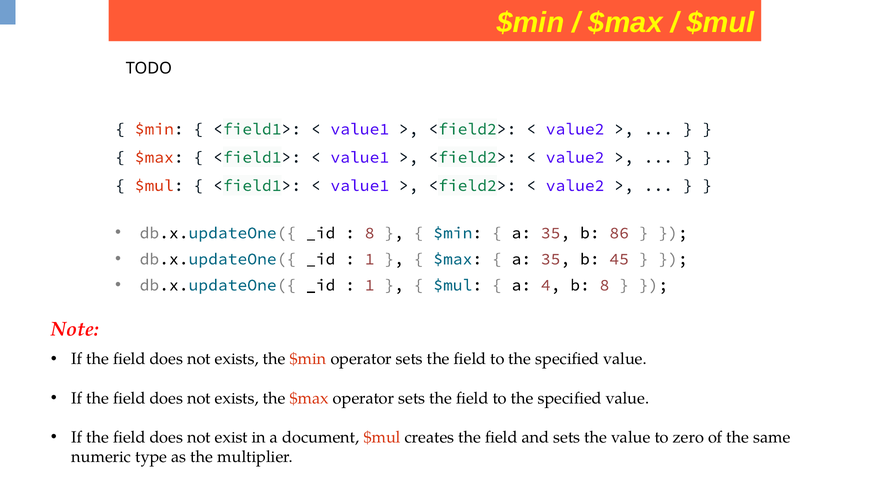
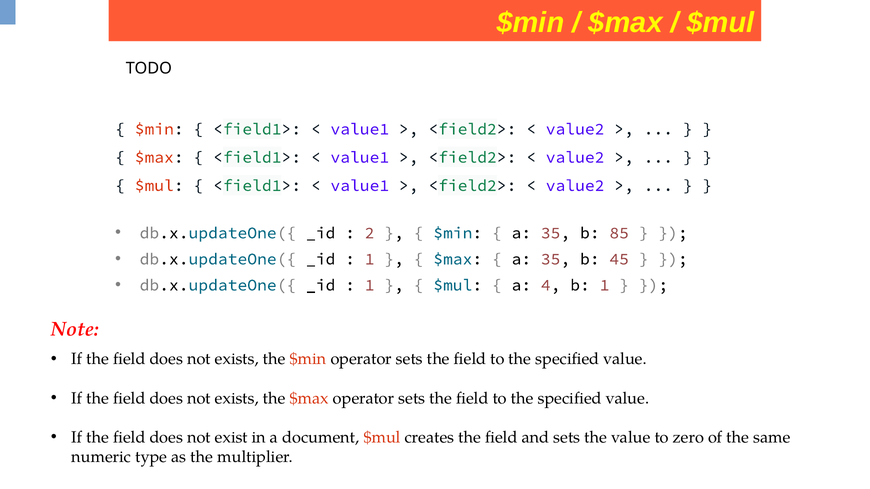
8 at (370, 233): 8 -> 2
86: 86 -> 85
b 8: 8 -> 1
